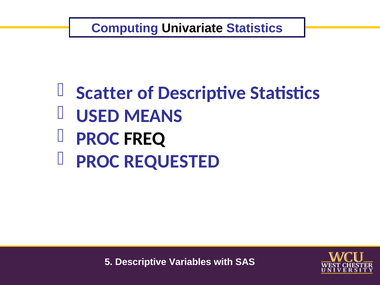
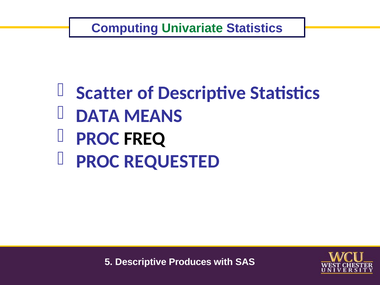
Univariate colour: black -> green
USED: USED -> DATA
Variables: Variables -> Produces
